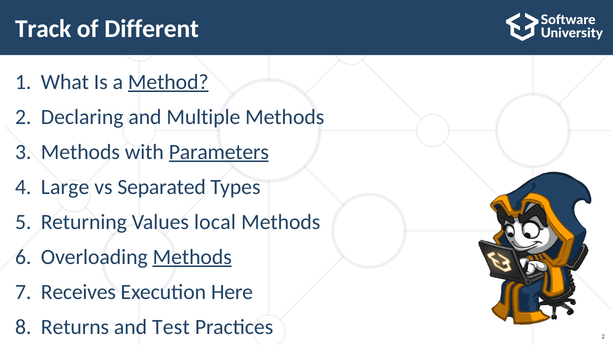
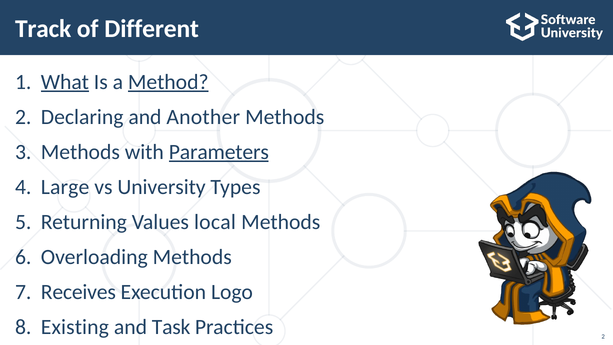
What underline: none -> present
Multiple: Multiple -> Another
Separated: Separated -> University
Methods at (192, 257) underline: present -> none
Here: Here -> Logo
Returns: Returns -> Existing
Test: Test -> Task
